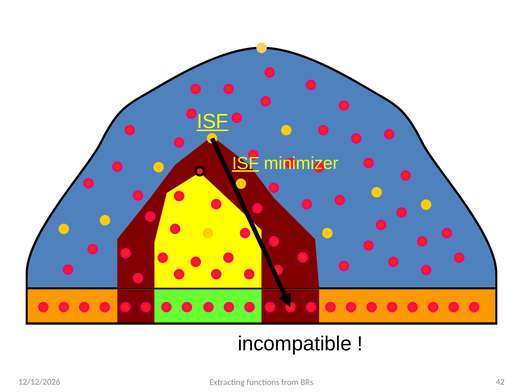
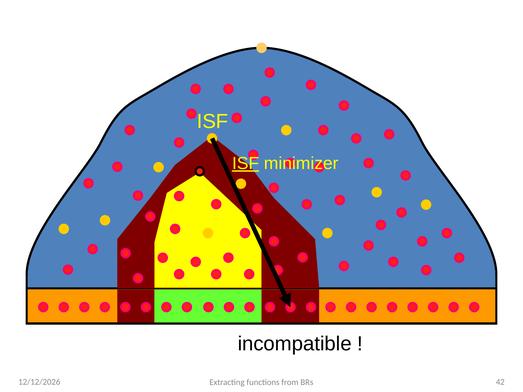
ISF at (213, 122) underline: present -> none
